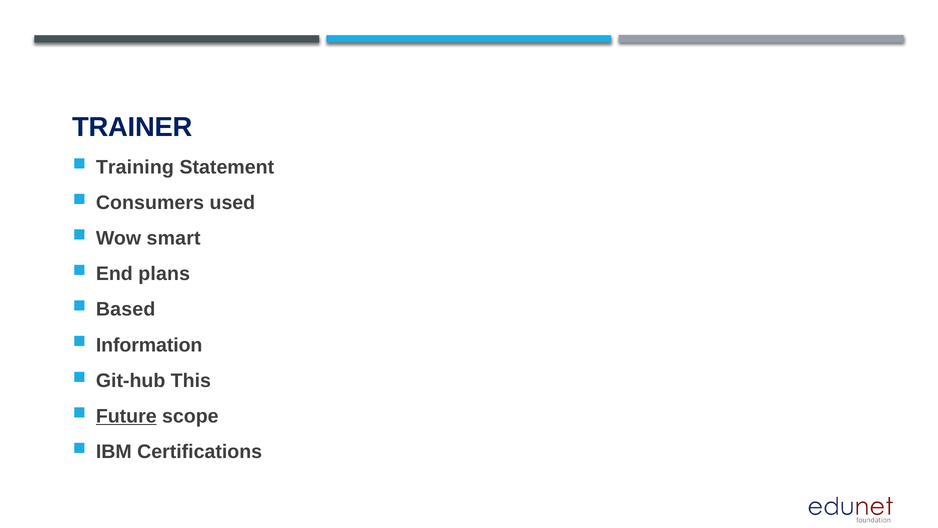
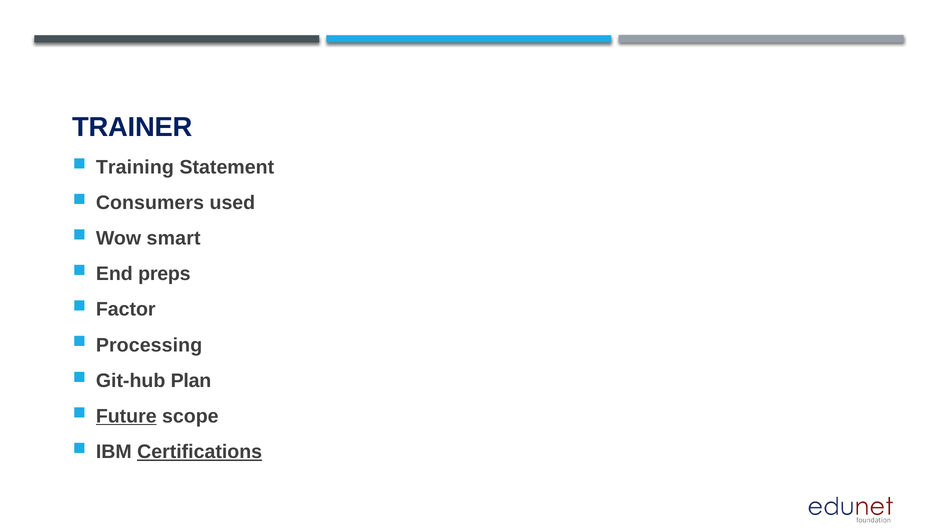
plans: plans -> preps
Based: Based -> Factor
Information: Information -> Processing
This: This -> Plan
Certifications underline: none -> present
